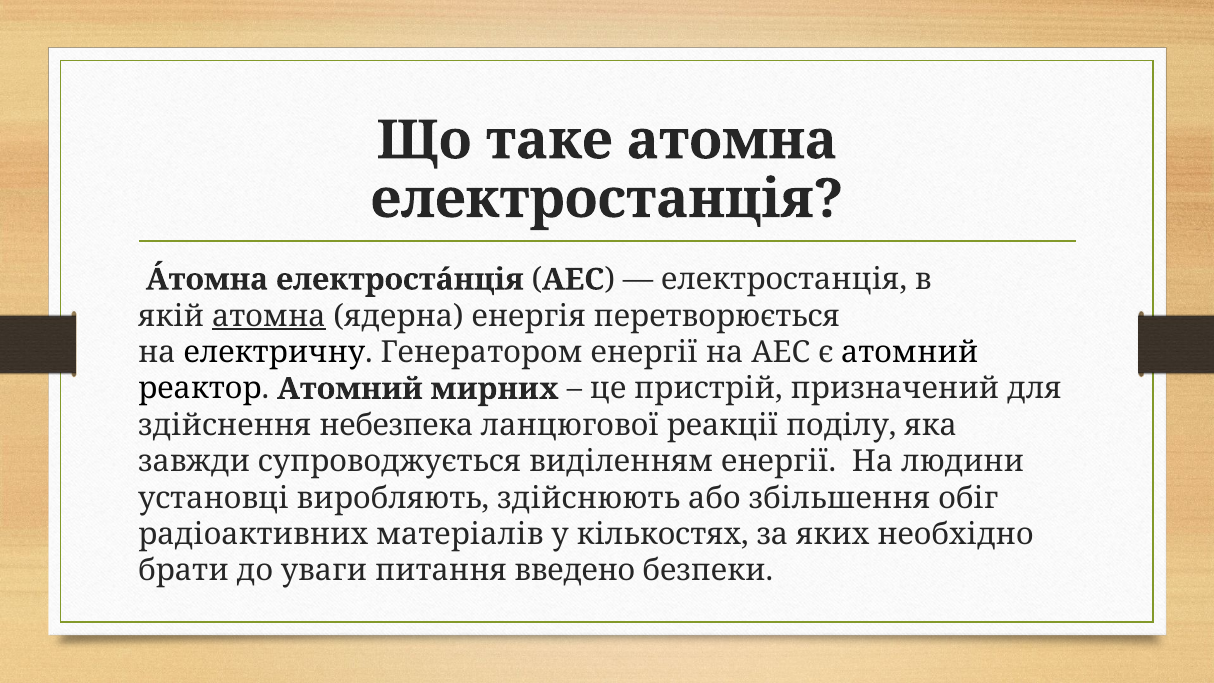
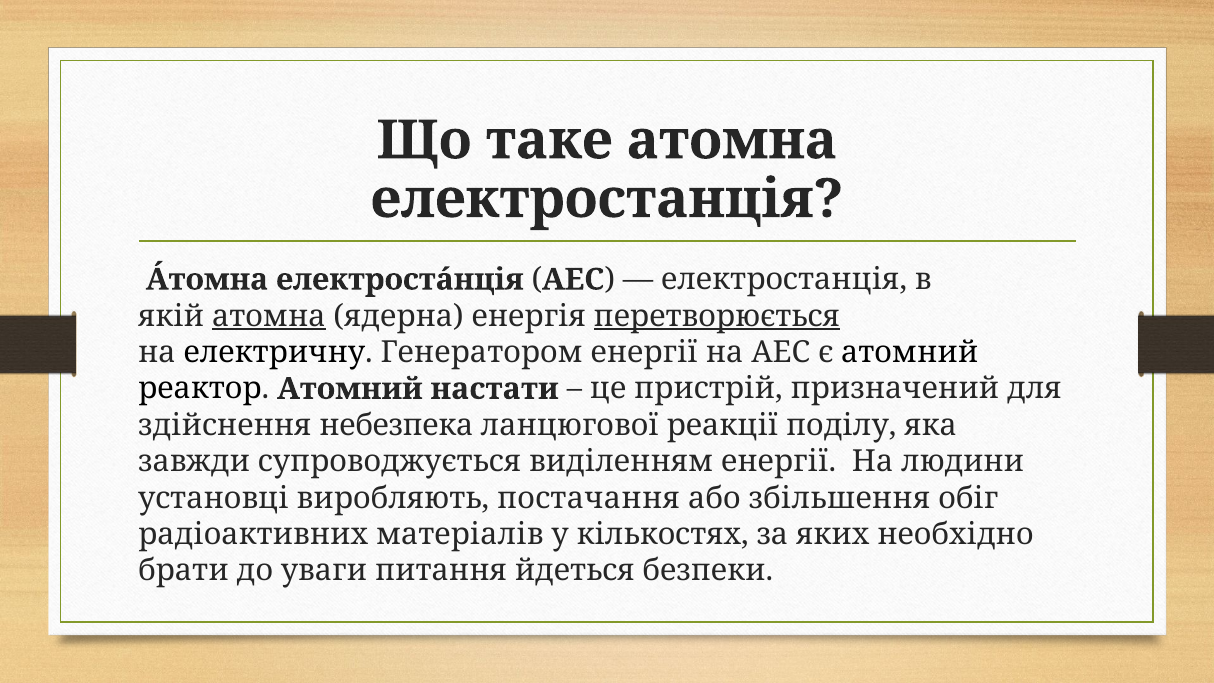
перетворюється underline: none -> present
мирних: мирних -> настати
здійснюють: здійснюють -> постачання
введено: введено -> йдеться
